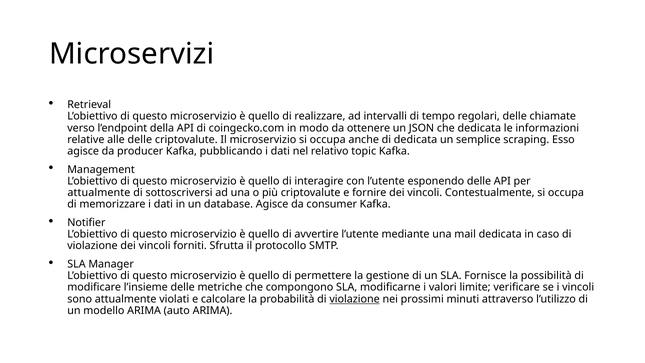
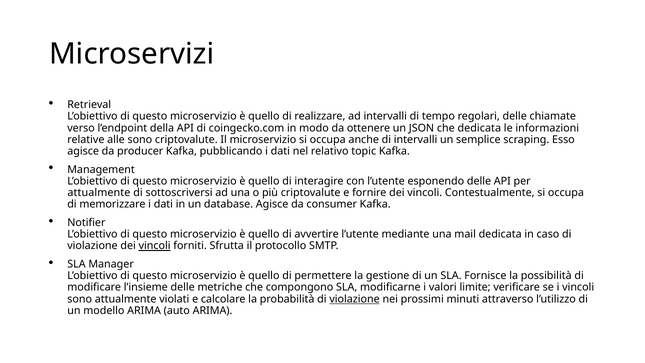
alle delle: delle -> sono
di dedicata: dedicata -> intervalli
vincoli at (155, 246) underline: none -> present
